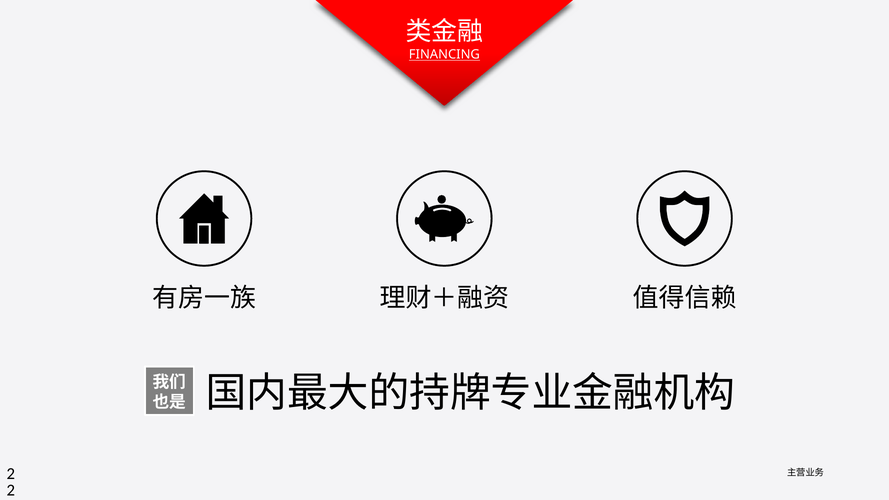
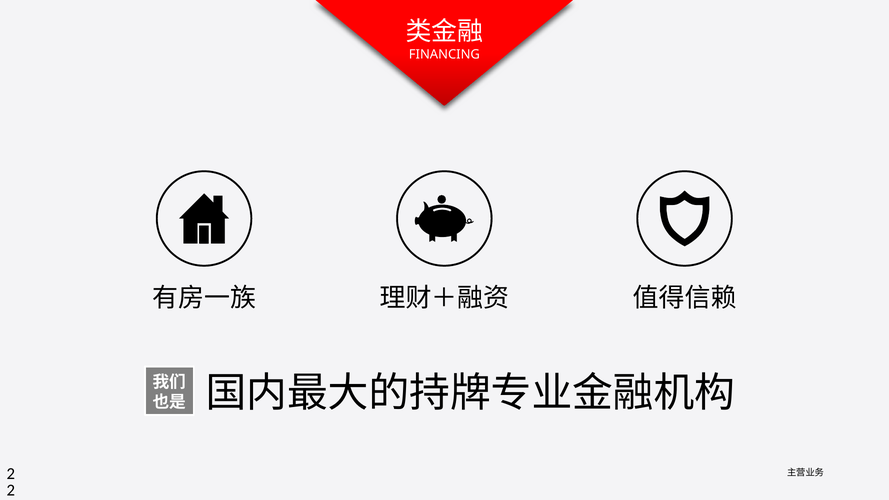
FINANCING underline: present -> none
